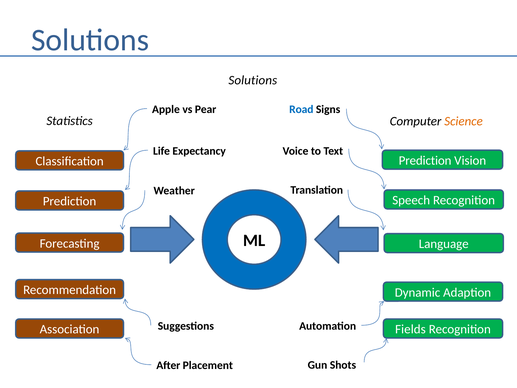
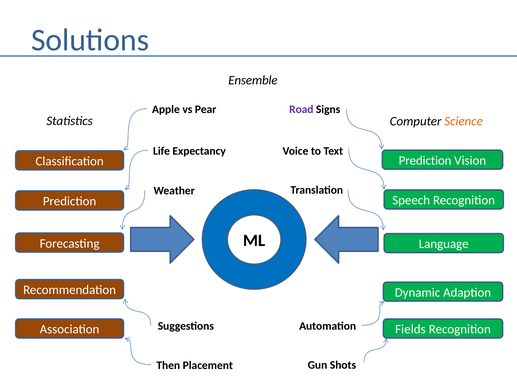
Solutions at (253, 80): Solutions -> Ensemble
Road colour: blue -> purple
After: After -> Then
